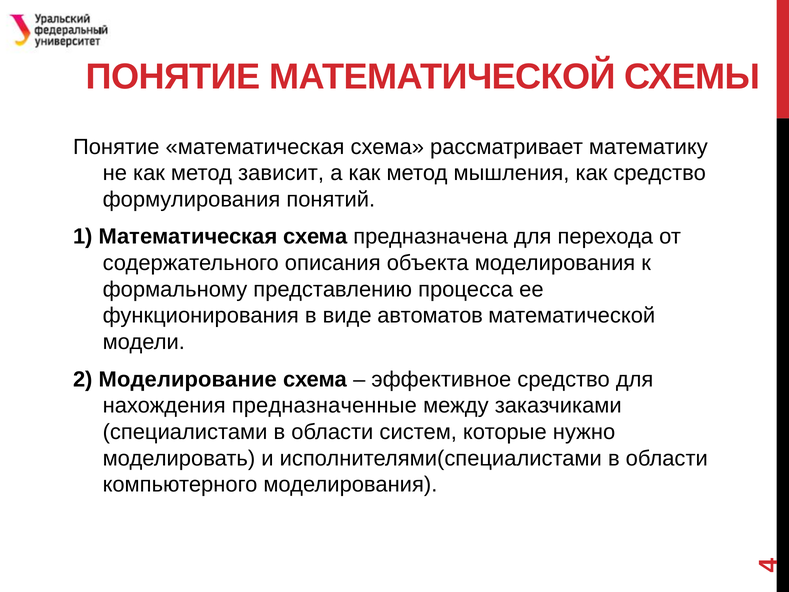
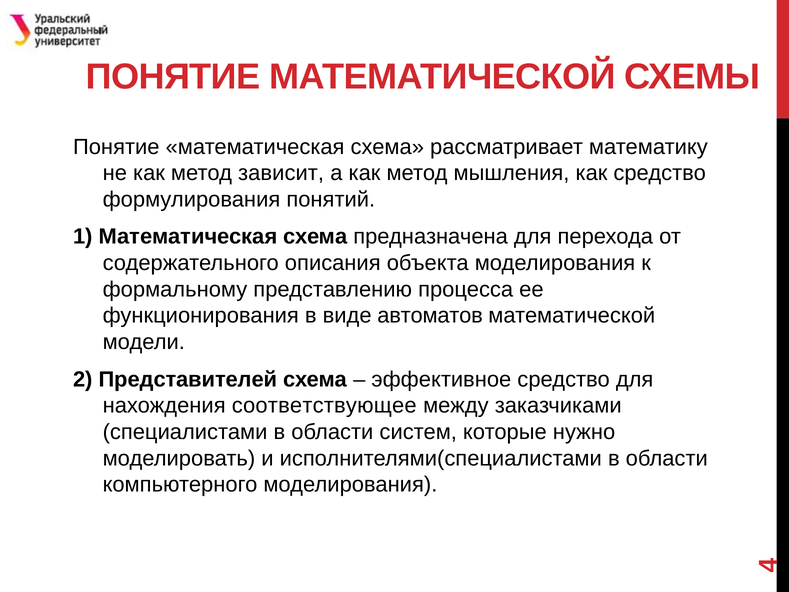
Моделирование: Моделирование -> Представителей
предназначенные: предназначенные -> соответствующее
